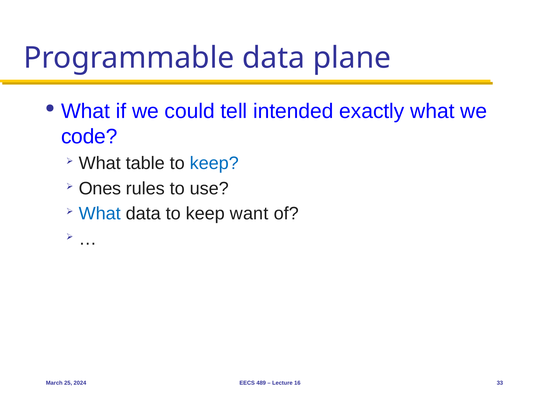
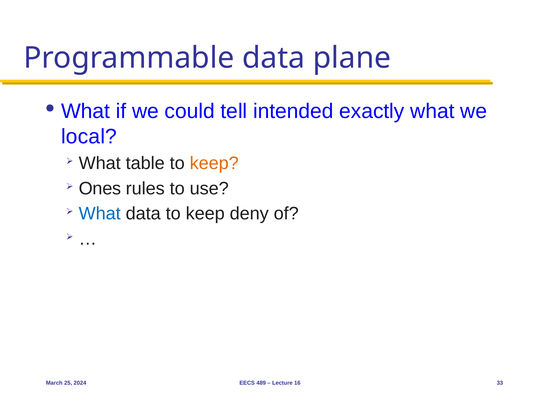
code: code -> local
keep at (214, 163) colour: blue -> orange
want: want -> deny
